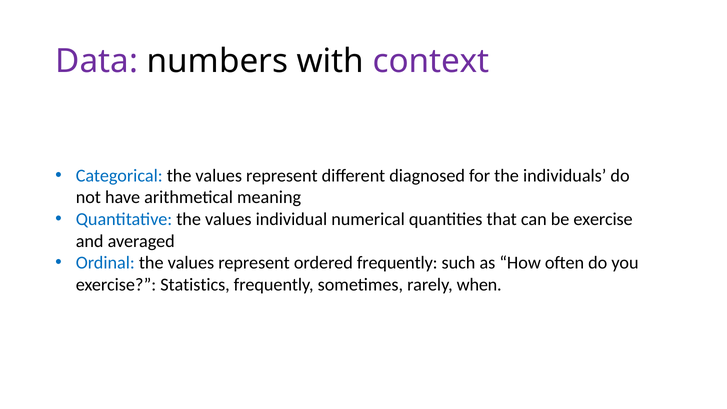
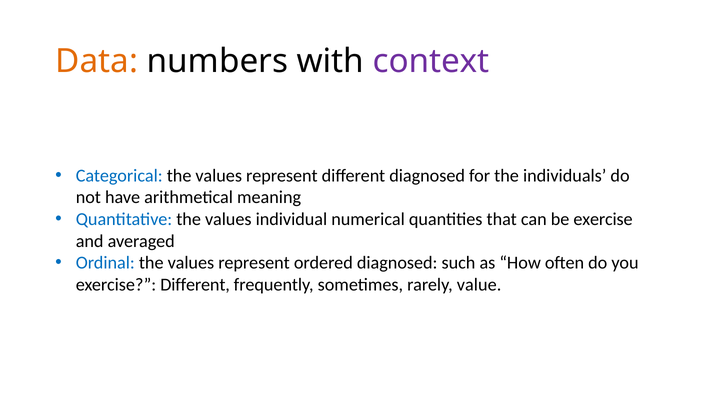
Data colour: purple -> orange
ordered frequently: frequently -> diagnosed
exercise Statistics: Statistics -> Different
when: when -> value
